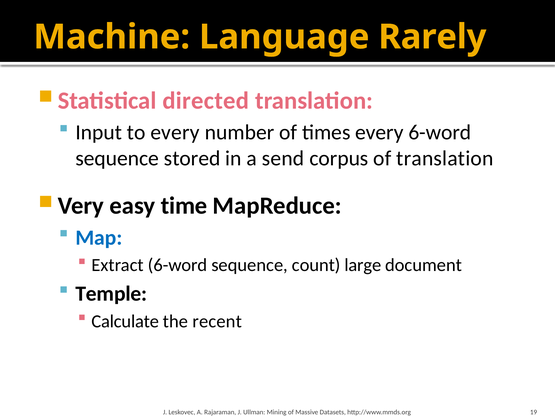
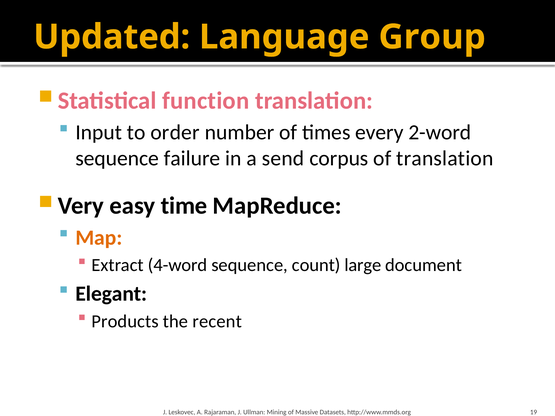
Machine: Machine -> Updated
Rarely: Rarely -> Group
directed: directed -> function
to every: every -> order
every 6-word: 6-word -> 2-word
stored: stored -> failure
Map colour: blue -> orange
Extract 6-word: 6-word -> 4-word
Temple: Temple -> Elegant
Calculate: Calculate -> Products
